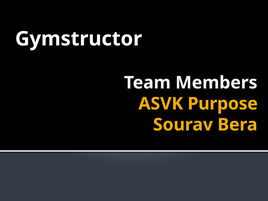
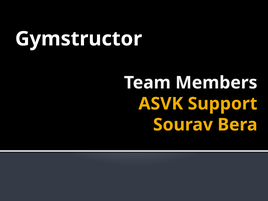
Purpose: Purpose -> Support
